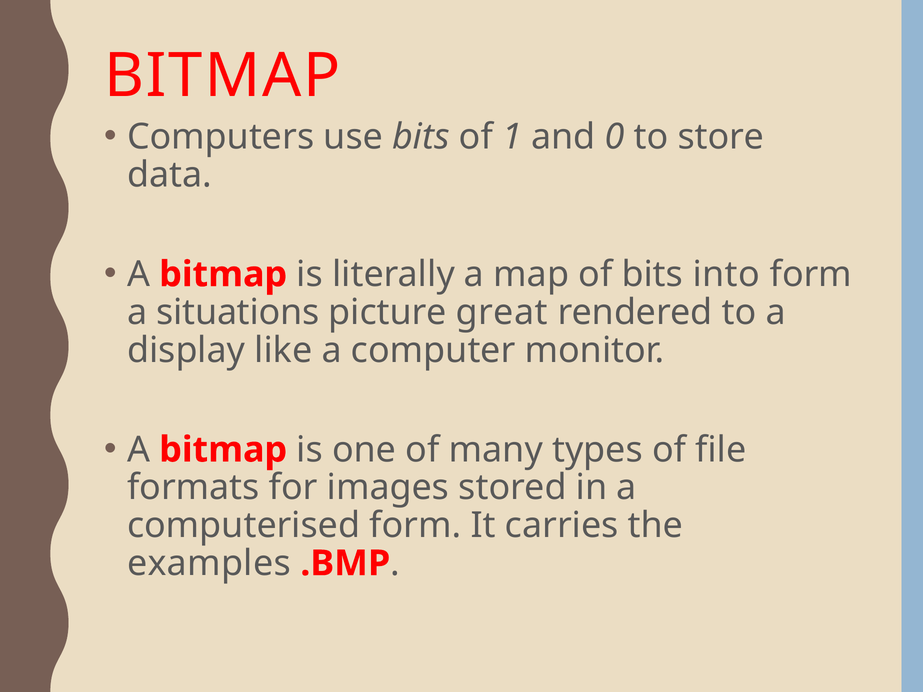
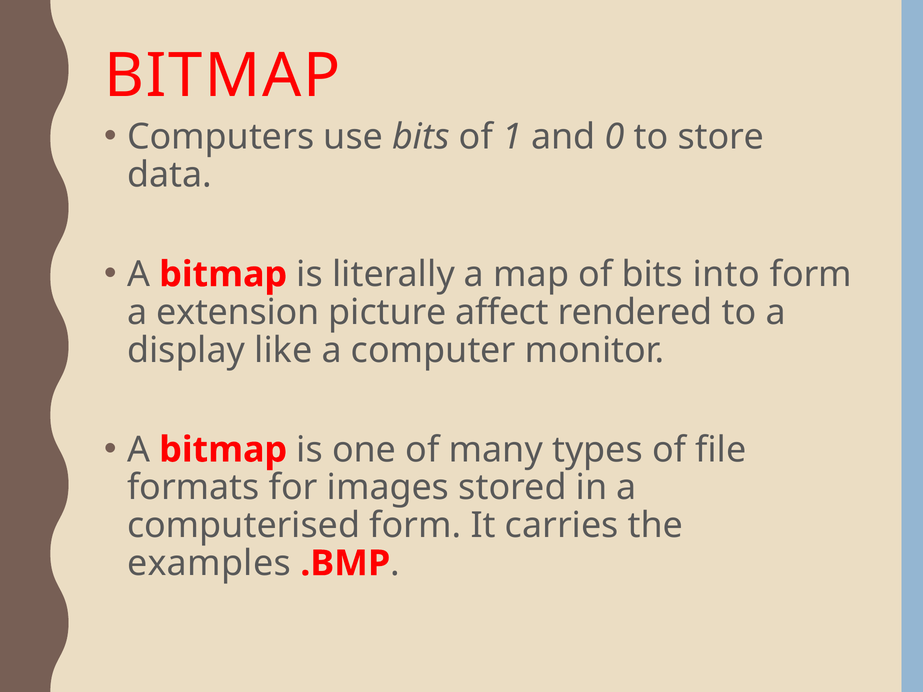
situations: situations -> extension
great: great -> affect
